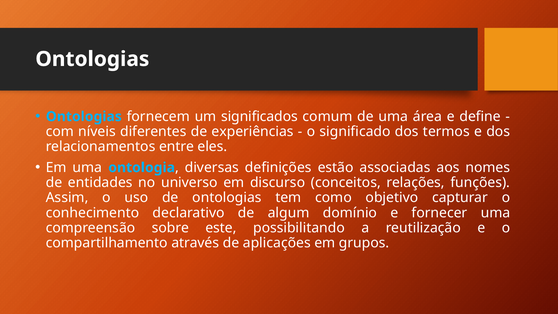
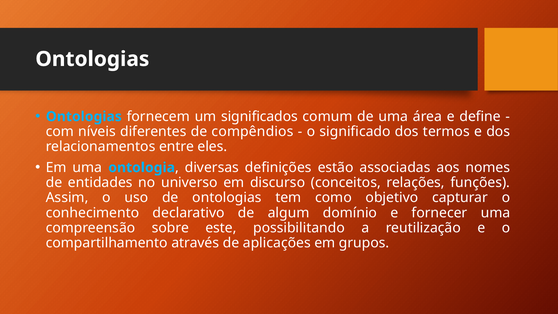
experiências: experiências -> compêndios
